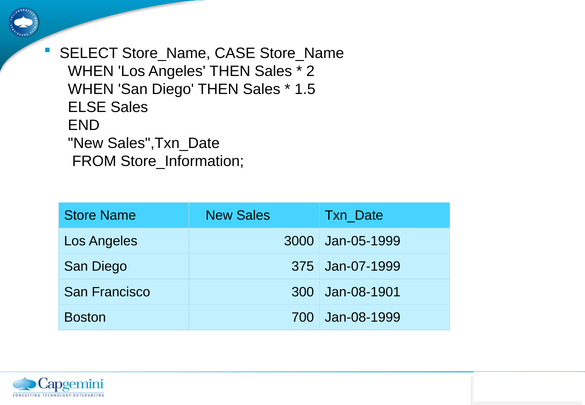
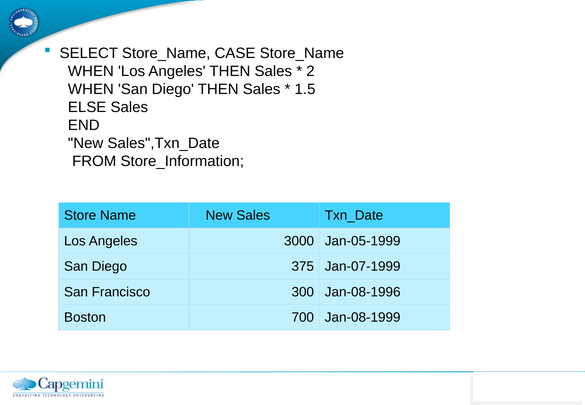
Jan-08-1901: Jan-08-1901 -> Jan-08-1996
